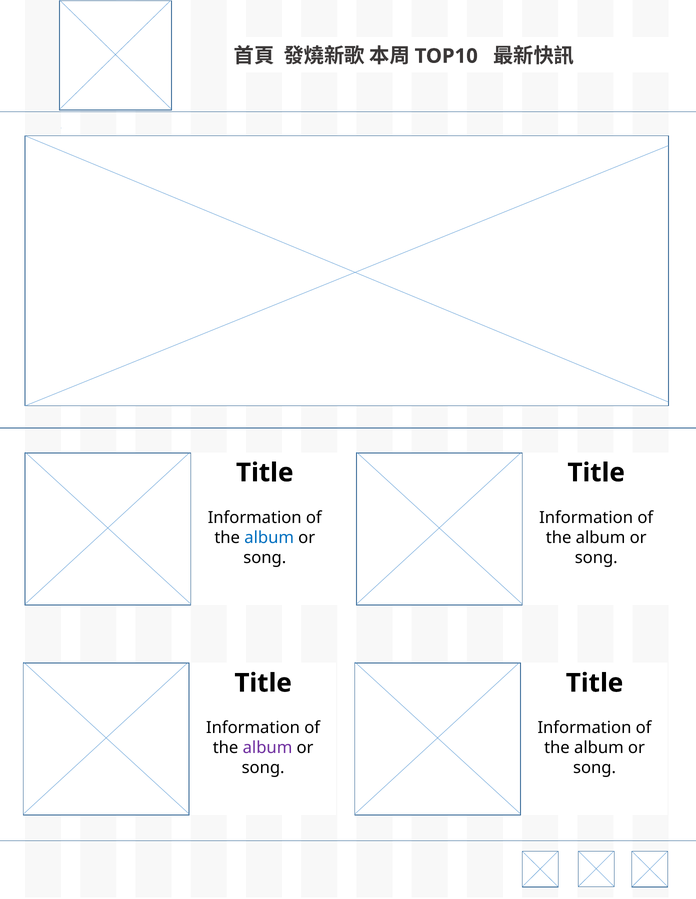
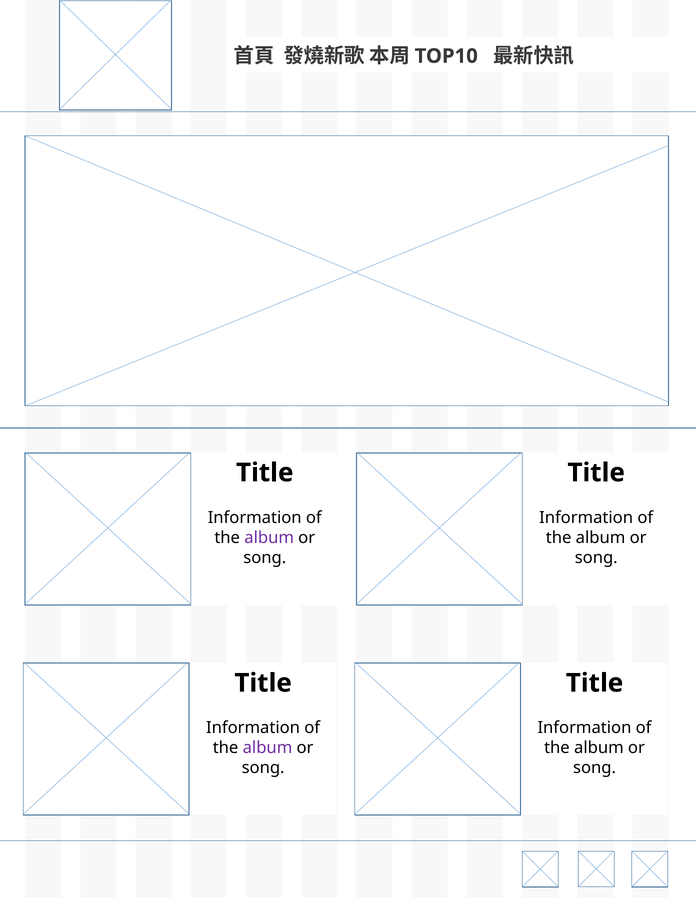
album at (269, 537) colour: blue -> purple
